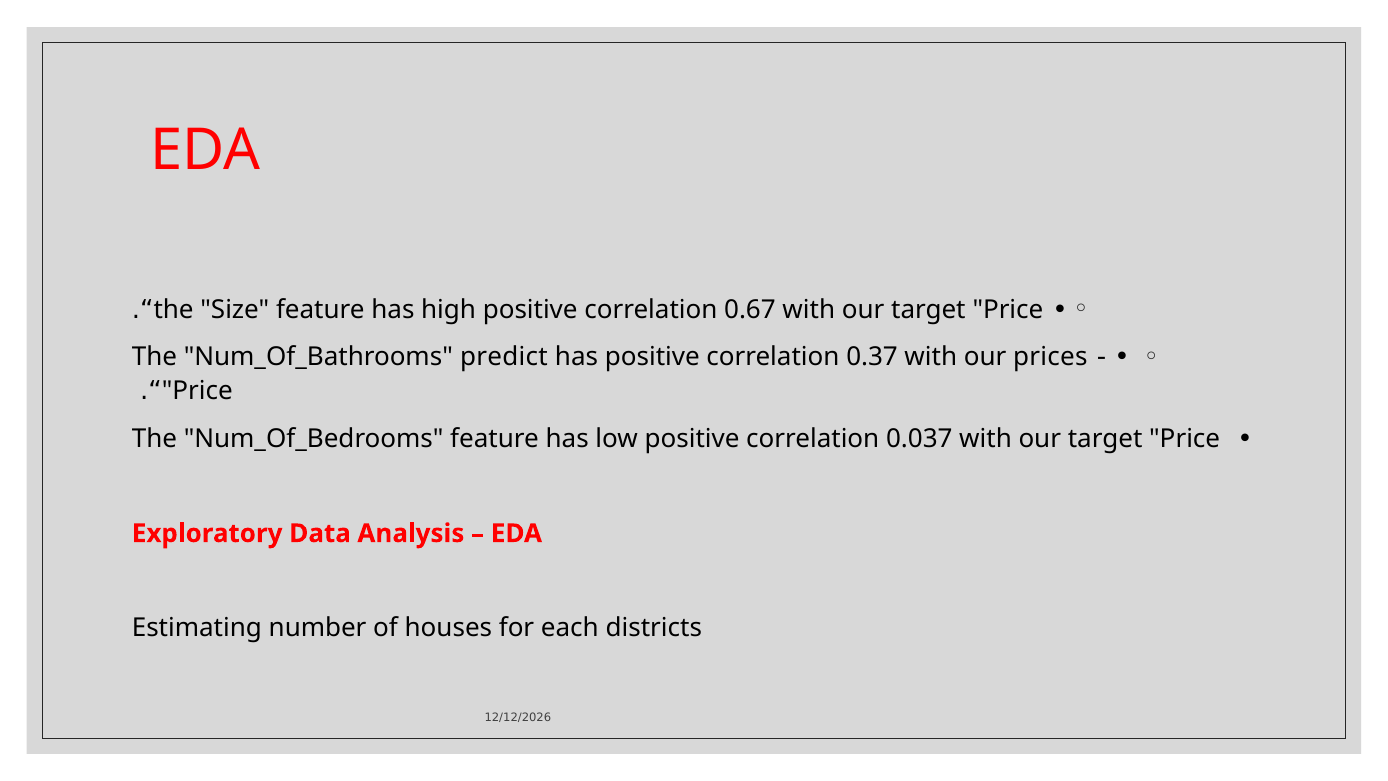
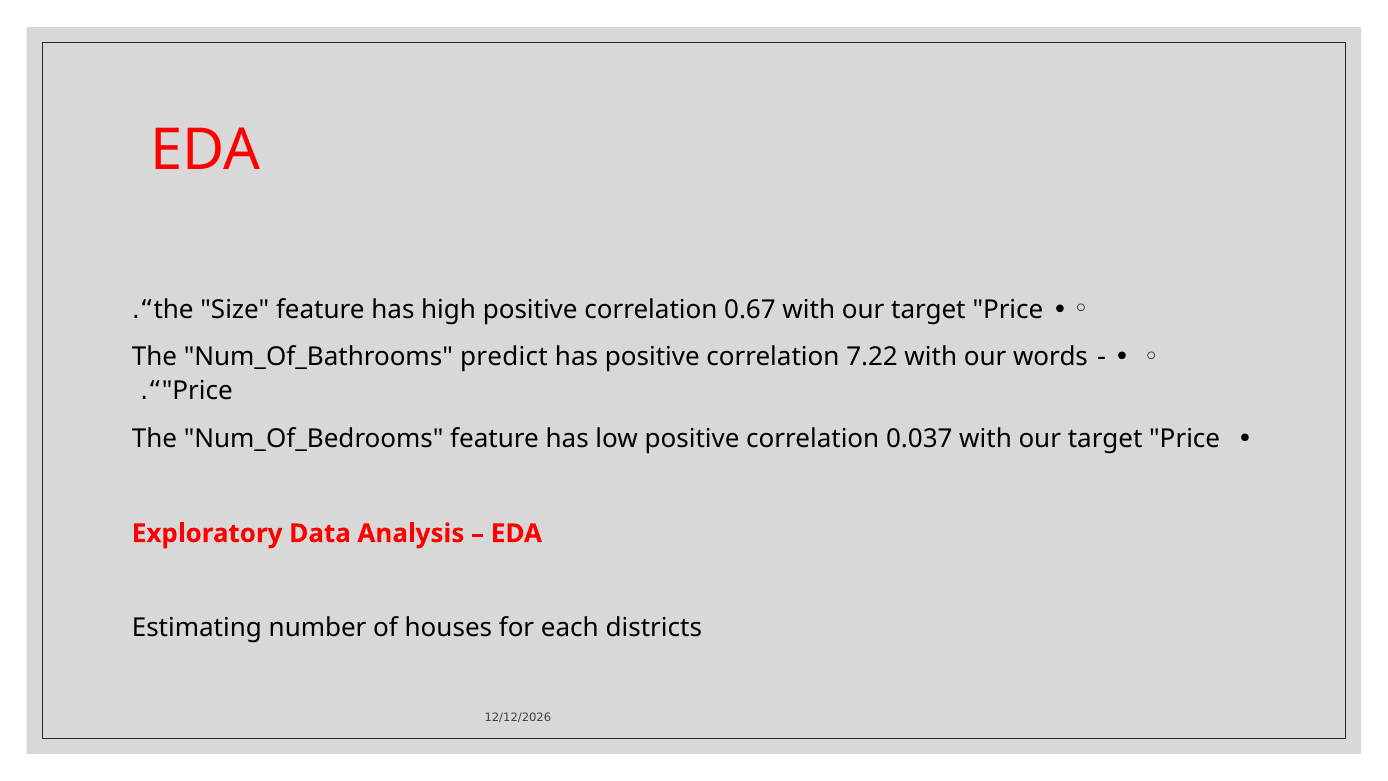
0.37: 0.37 -> 7.22
prices: prices -> words
